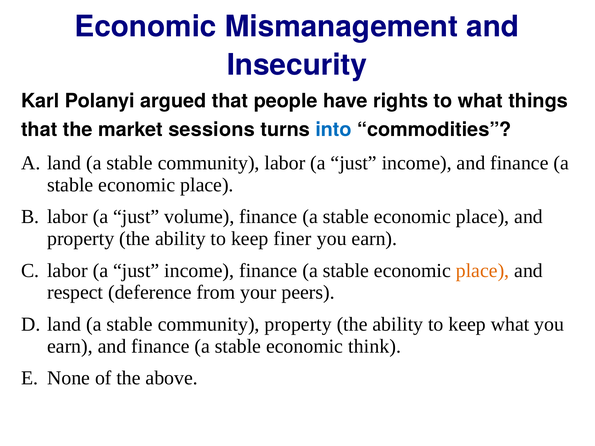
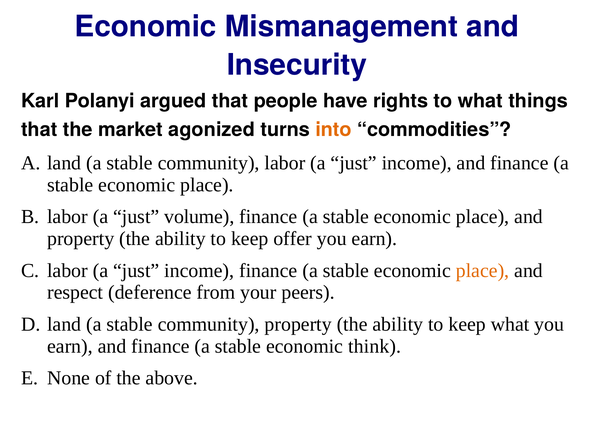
sessions: sessions -> agonized
into colour: blue -> orange
finer: finer -> offer
